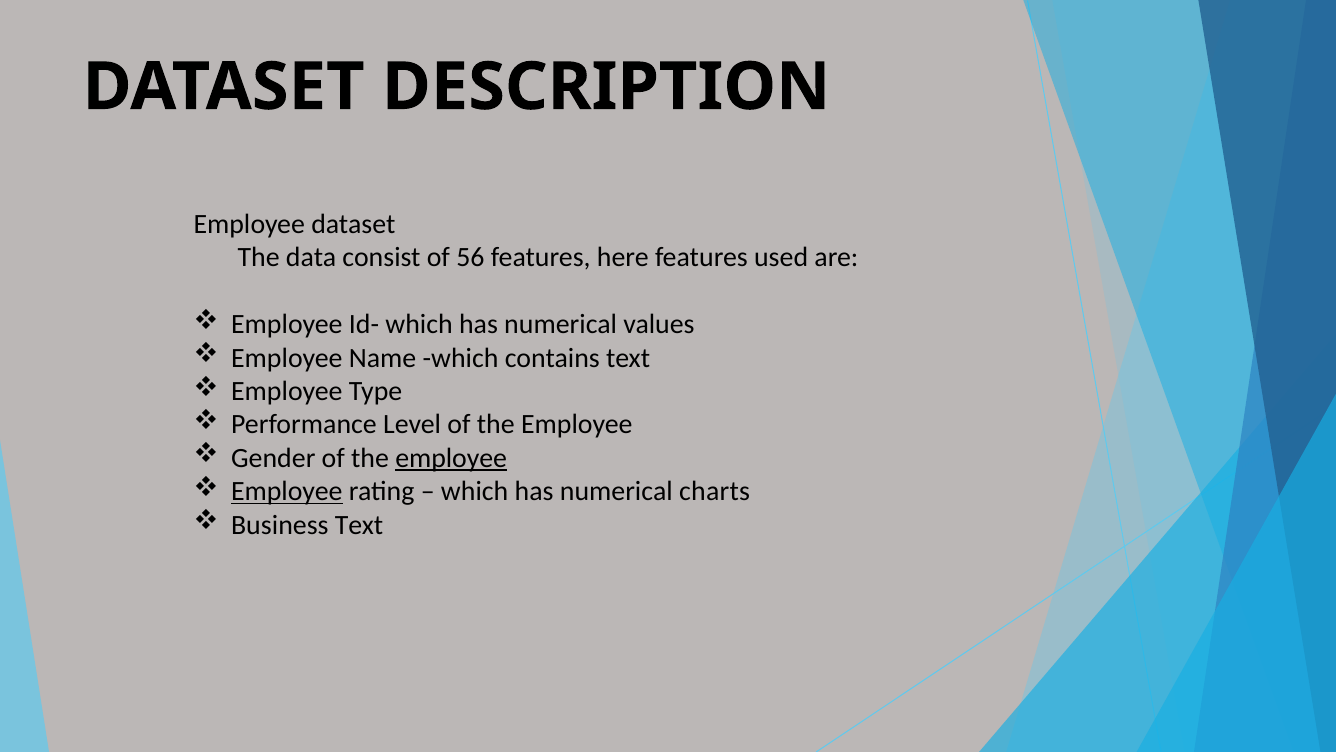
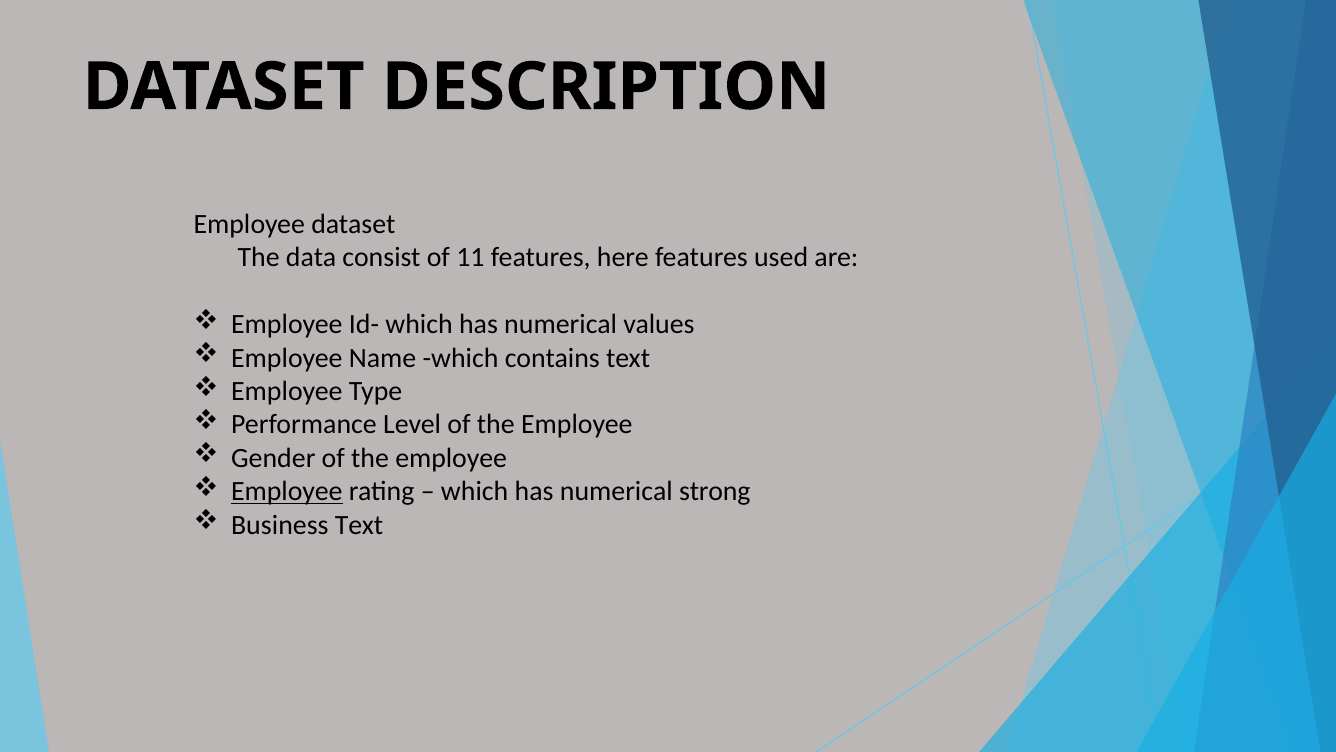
56: 56 -> 11
employee at (451, 458) underline: present -> none
charts: charts -> strong
